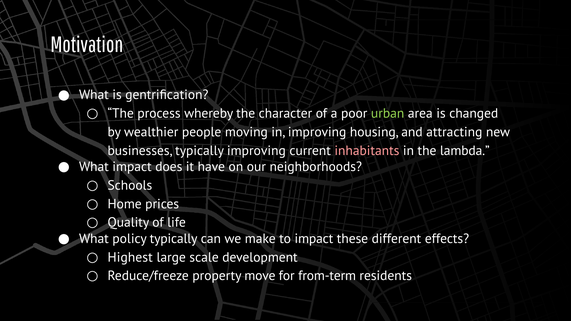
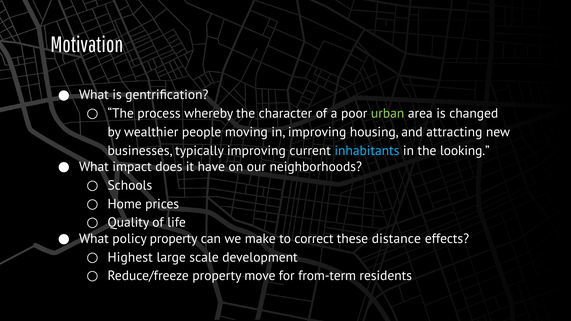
inhabitants colour: pink -> light blue
lambda: lambda -> looking
policy typically: typically -> property
to impact: impact -> correct
different: different -> distance
